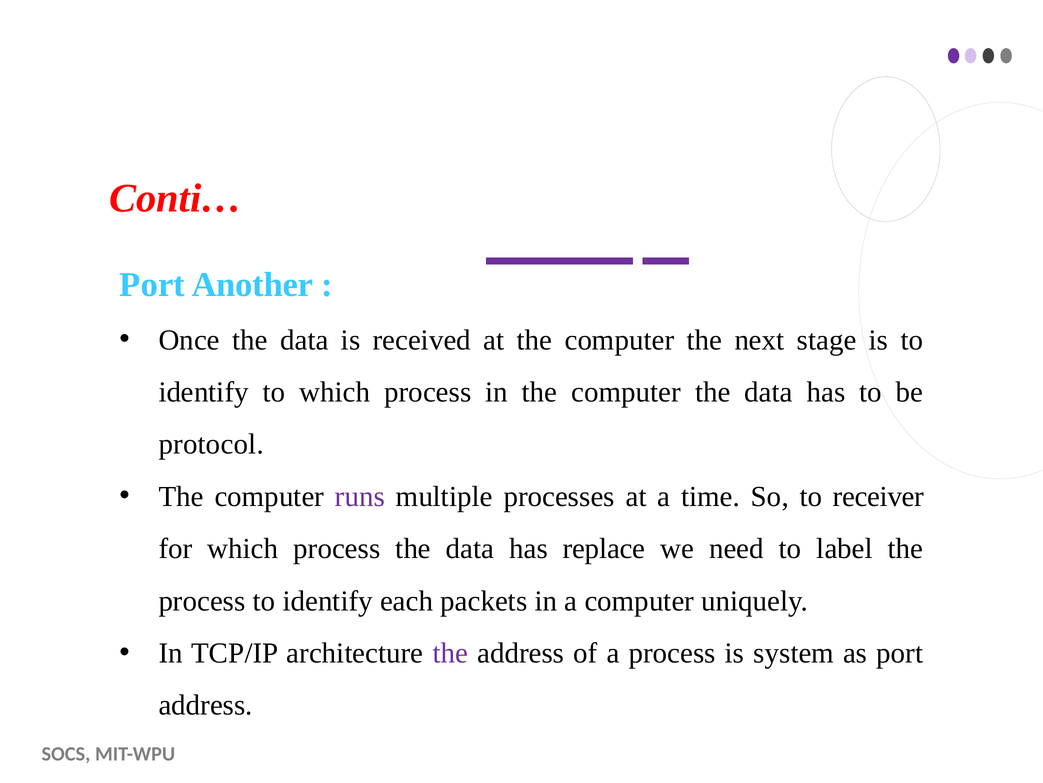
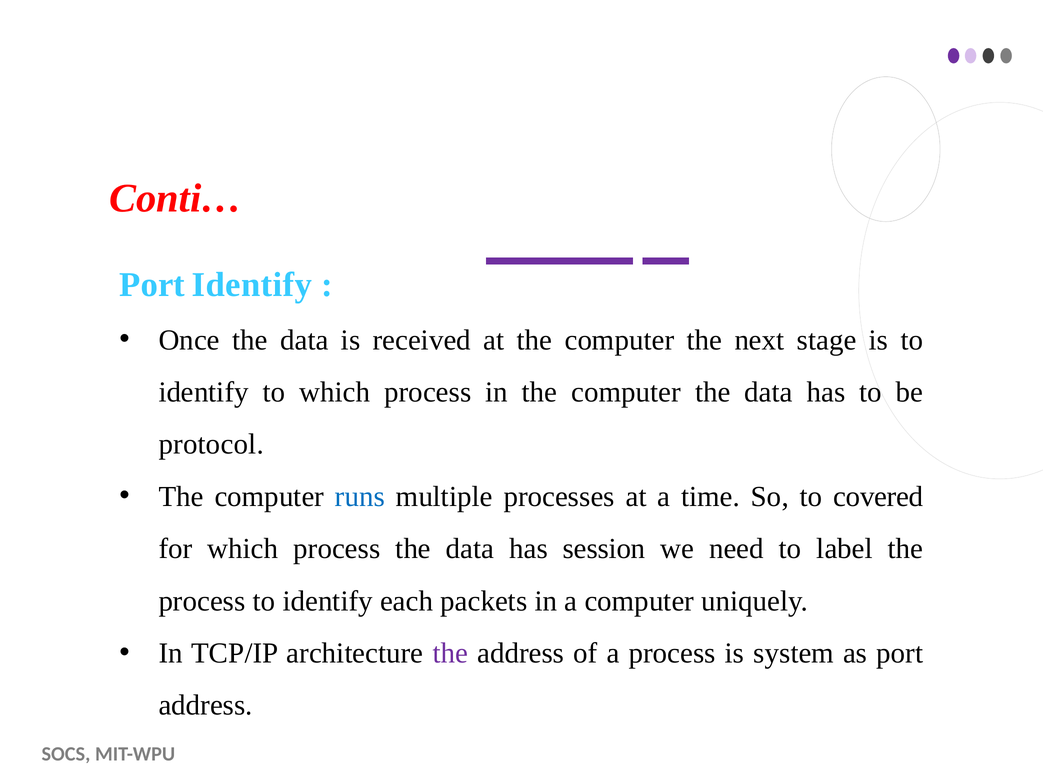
Port Another: Another -> Identify
runs colour: purple -> blue
receiver: receiver -> covered
replace: replace -> session
